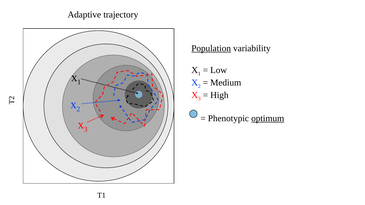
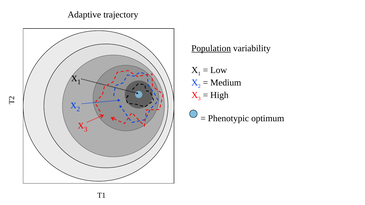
optimum underline: present -> none
